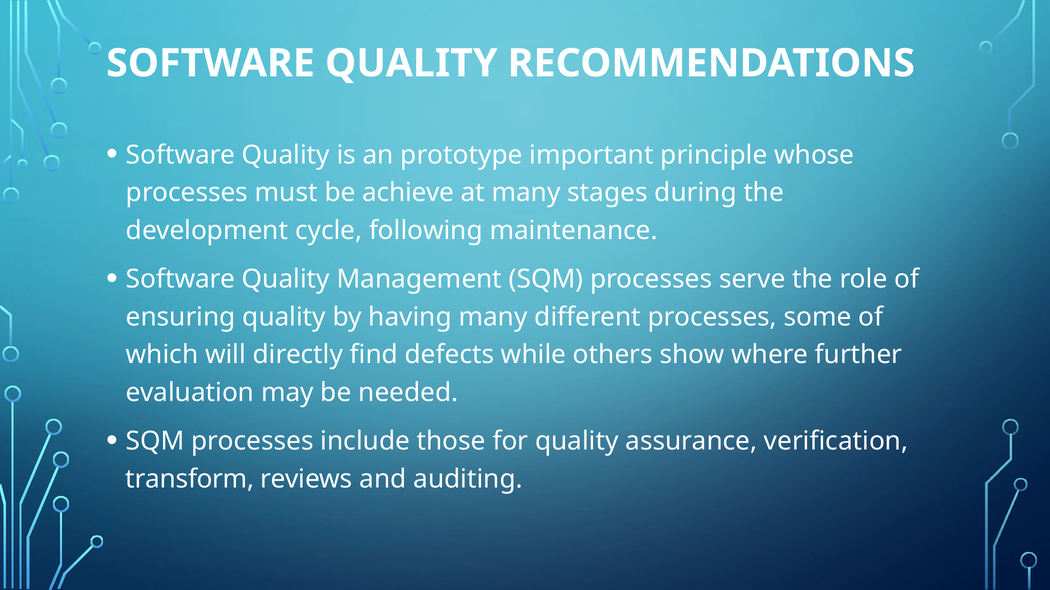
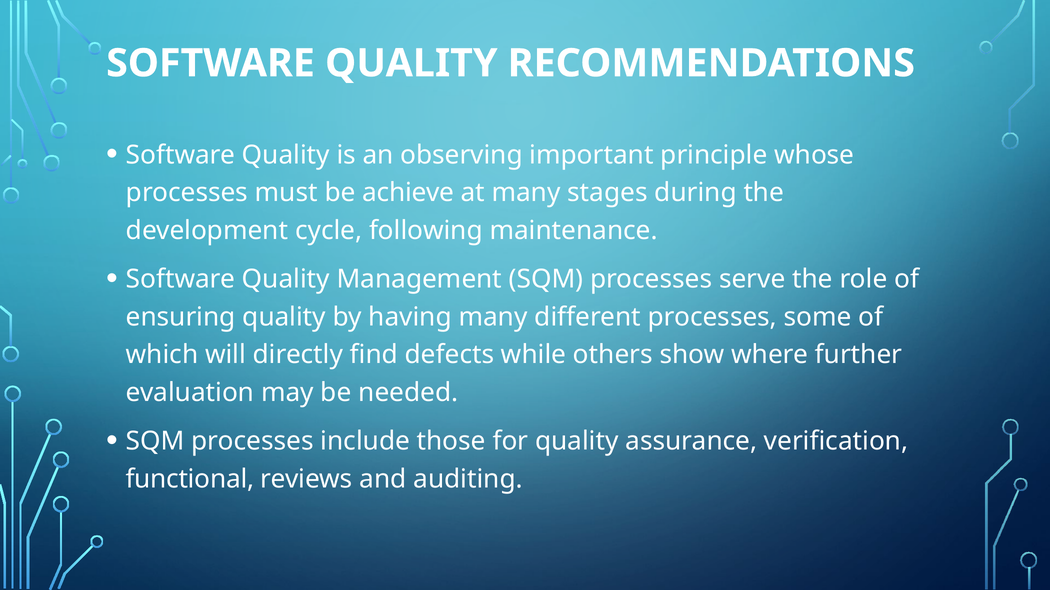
prototype: prototype -> observing
transform: transform -> functional
